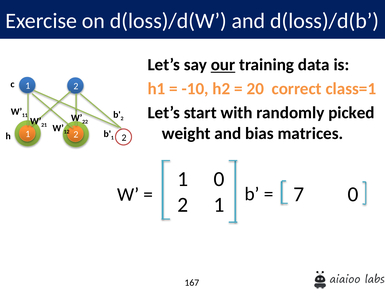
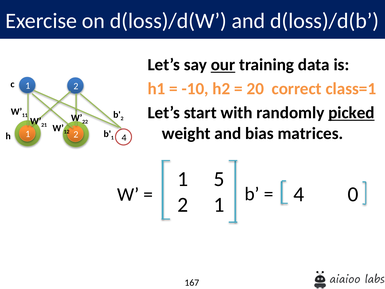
picked underline: none -> present
2 at (124, 137): 2 -> 4
1 0: 0 -> 5
1 7: 7 -> 4
